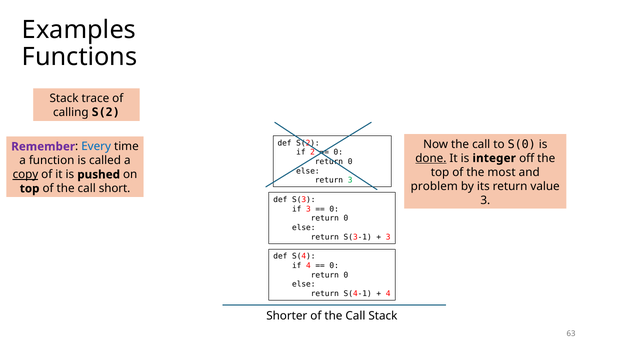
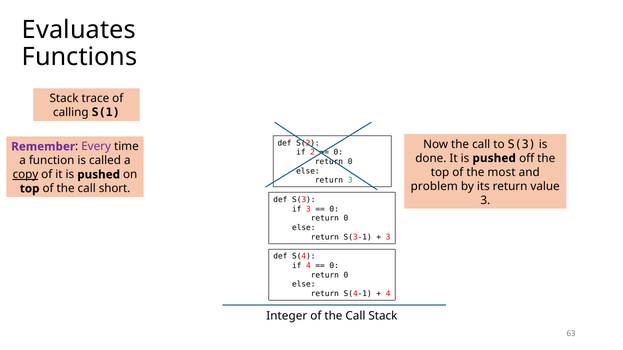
Examples: Examples -> Evaluates
calling S(2: S(2 -> S(1
to S(0: S(0 -> S(3
Every colour: blue -> purple
done underline: present -> none
integer at (494, 158): integer -> pushed
Shorter: Shorter -> Integer
